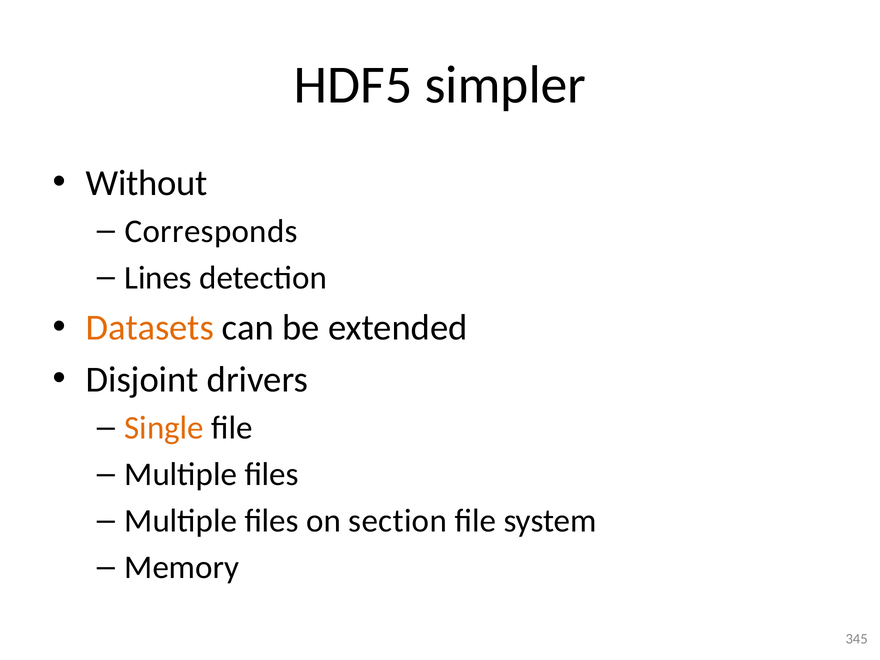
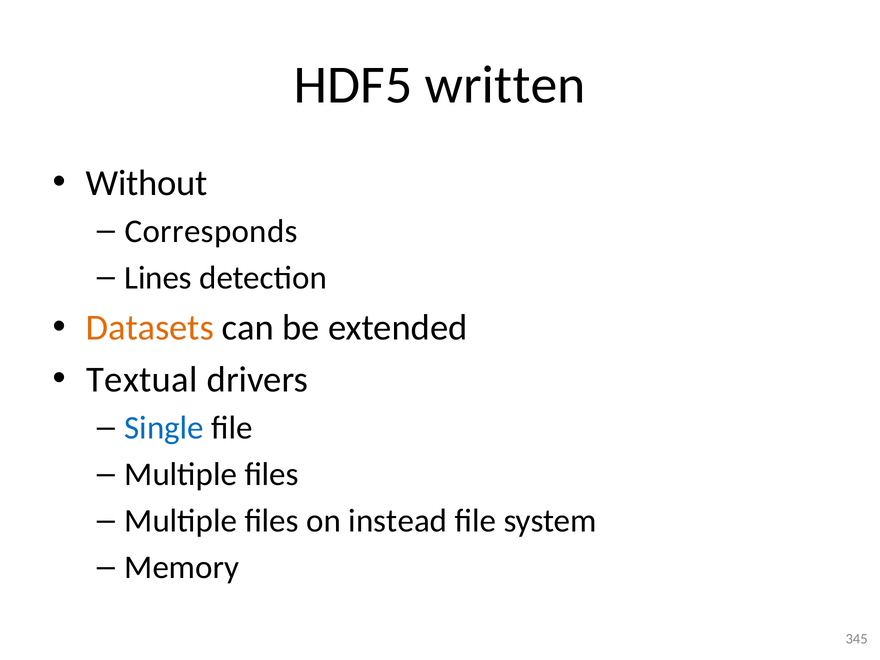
simpler: simpler -> written
Disjoint: Disjoint -> Textual
Single colour: orange -> blue
section: section -> instead
